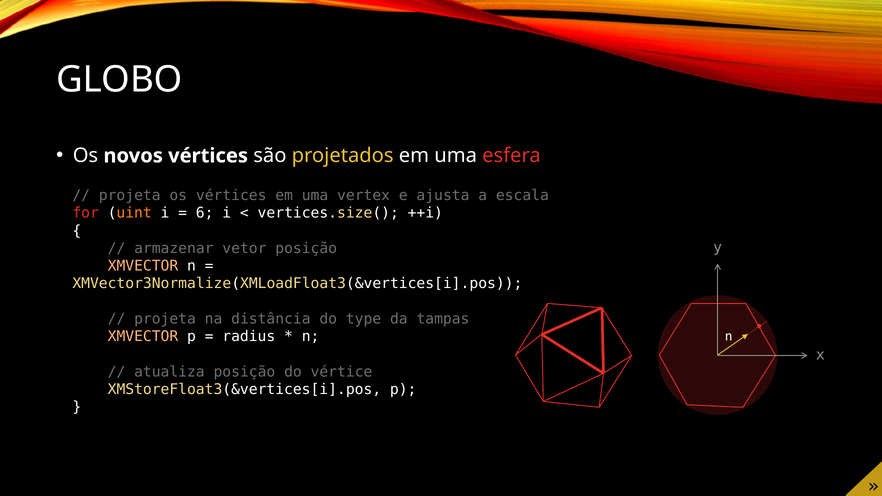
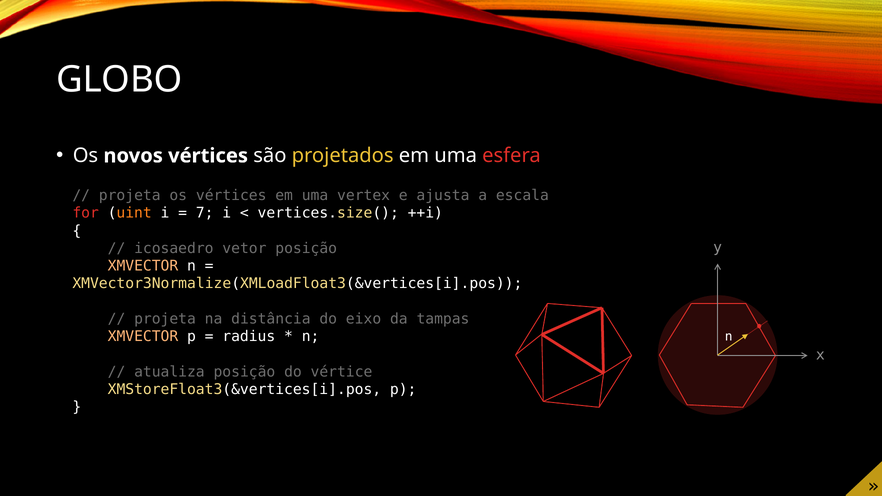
6: 6 -> 7
armazenar: armazenar -> icosaedro
type: type -> eixo
